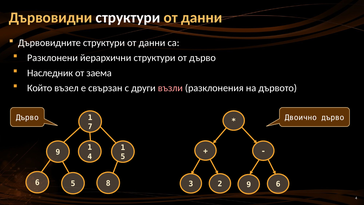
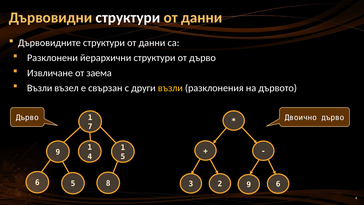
Наследник: Наследник -> Извличане
Който at (40, 88): Който -> Възли
възли at (170, 88) colour: pink -> yellow
